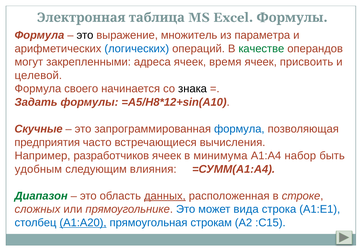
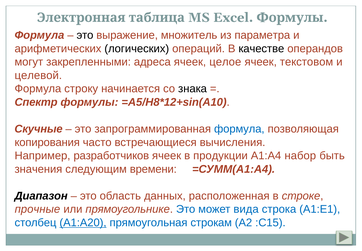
логических colour: blue -> black
качестве colour: green -> black
время: время -> целое
присвоить: присвоить -> текстовом
своего: своего -> строку
Задать: Задать -> Спектр
предприятия: предприятия -> копирования
минимума: минимума -> продукции
удобным: удобным -> значения
влияния: влияния -> времени
Диапазон colour: green -> black
данных underline: present -> none
сложных: сложных -> прочные
